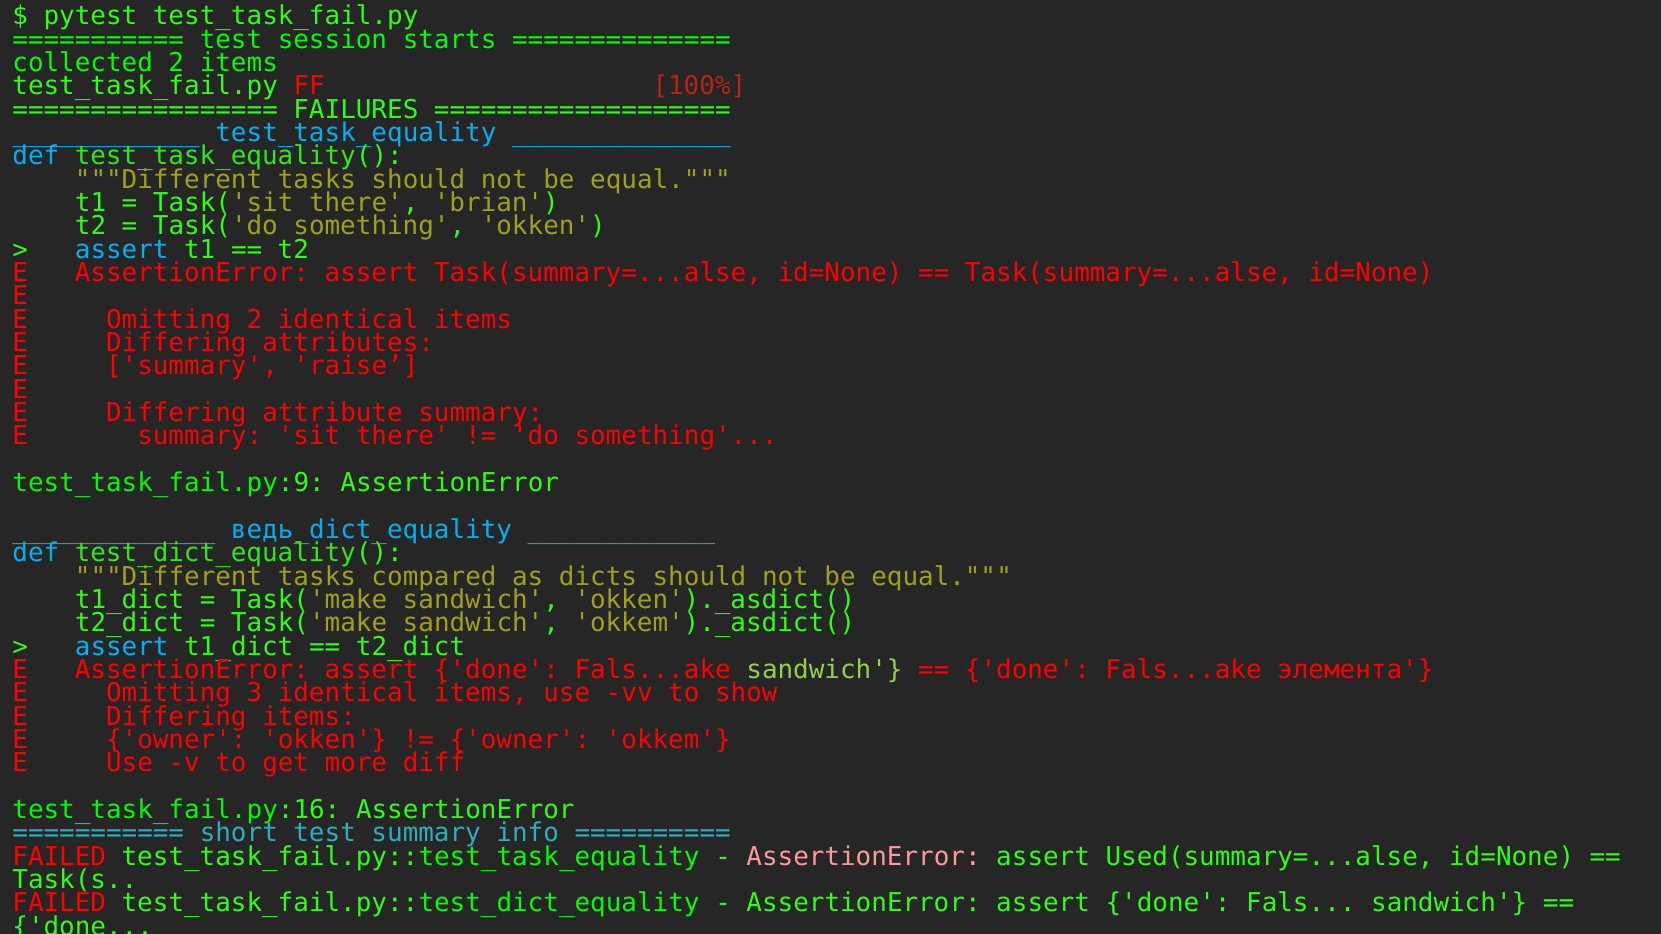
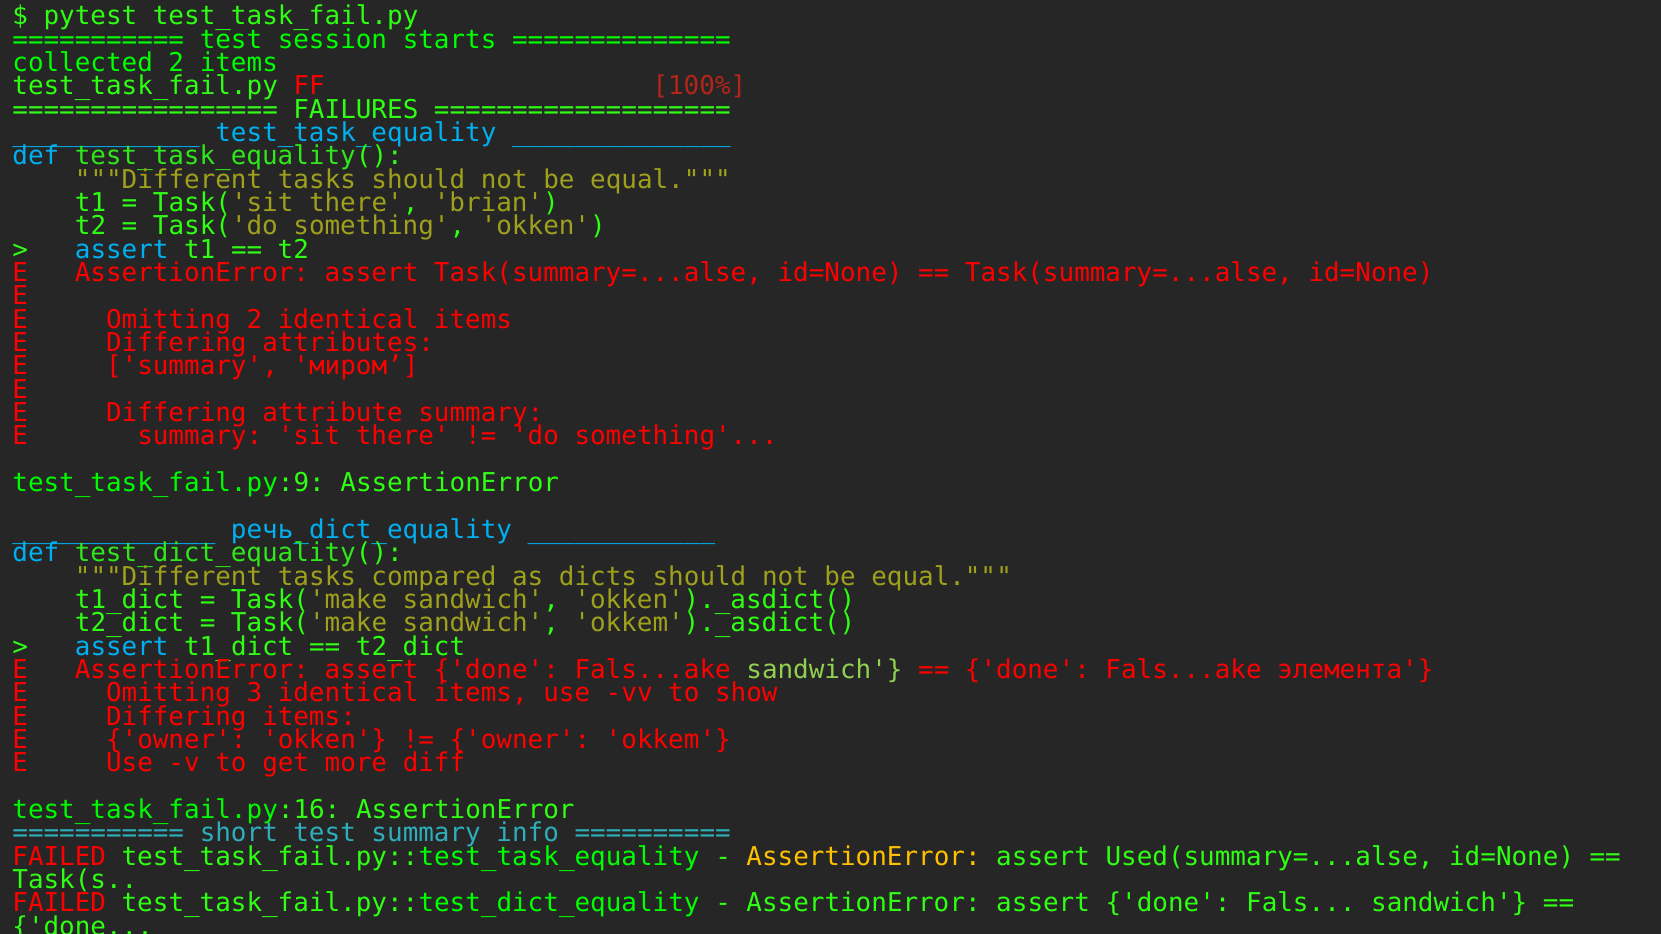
raise: raise -> миром
ведь_dict_equality: ведь_dict_equality -> речь_dict_equality
AssertionError at (864, 857) colour: pink -> yellow
